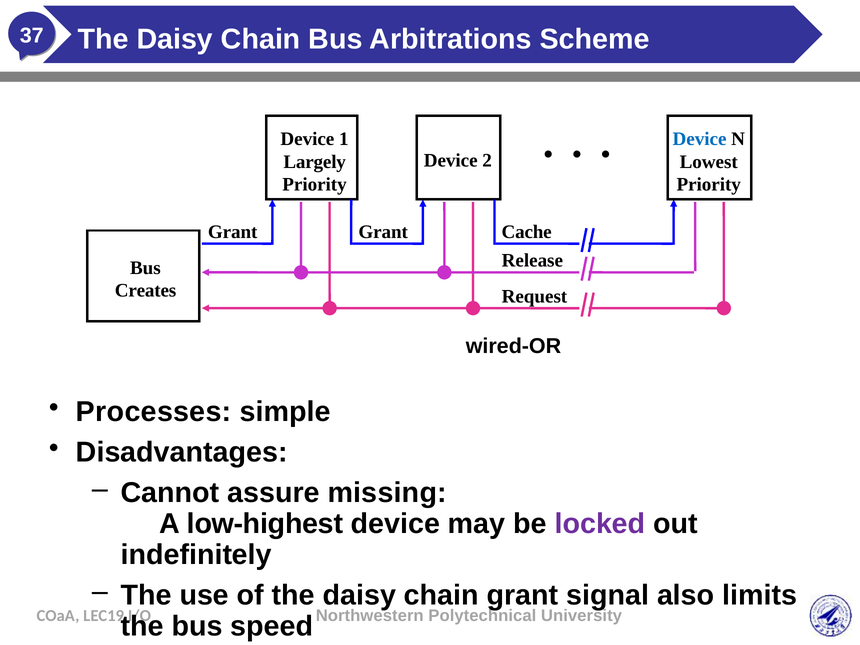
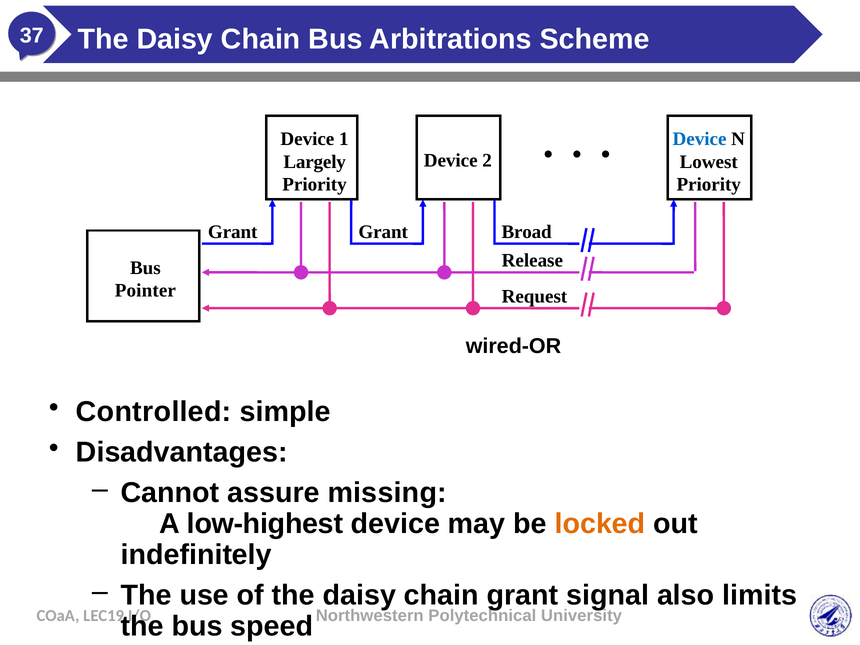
Cache: Cache -> Broad
Creates: Creates -> Pointer
Processes: Processes -> Controlled
locked colour: purple -> orange
